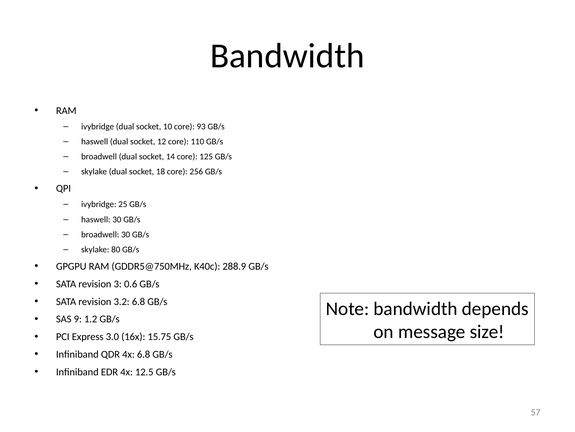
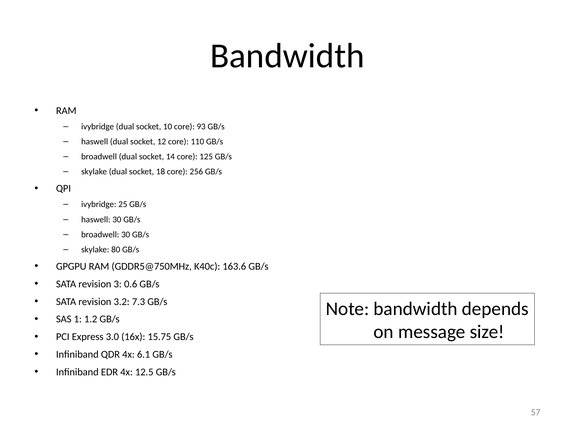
288.9: 288.9 -> 163.6
3.2 6.8: 6.8 -> 7.3
9: 9 -> 1
4x 6.8: 6.8 -> 6.1
